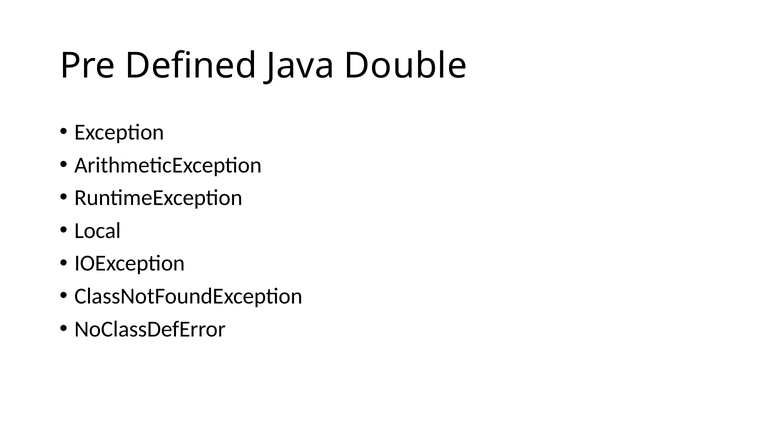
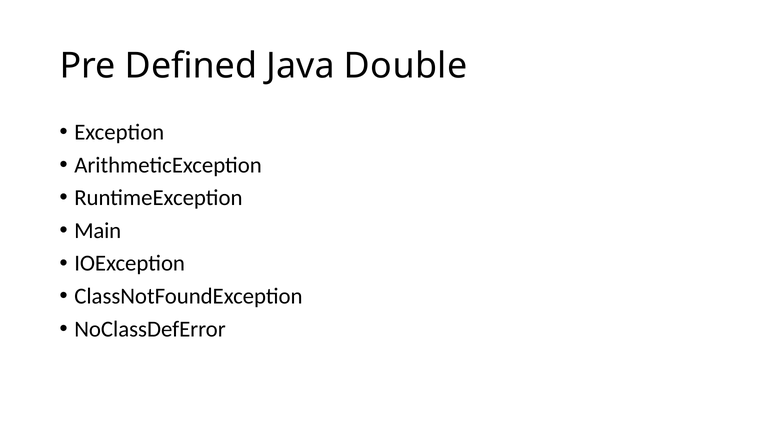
Local: Local -> Main
